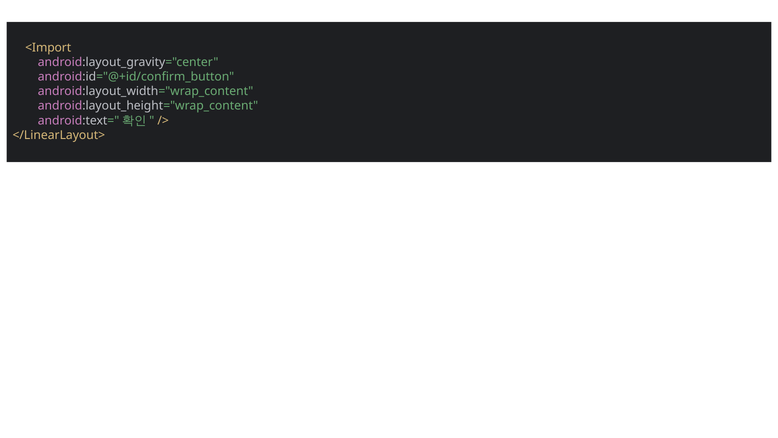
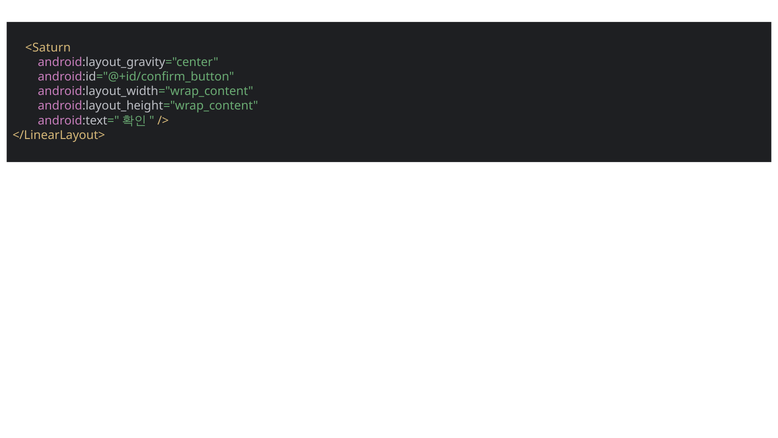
<Import: <Import -> <Saturn
